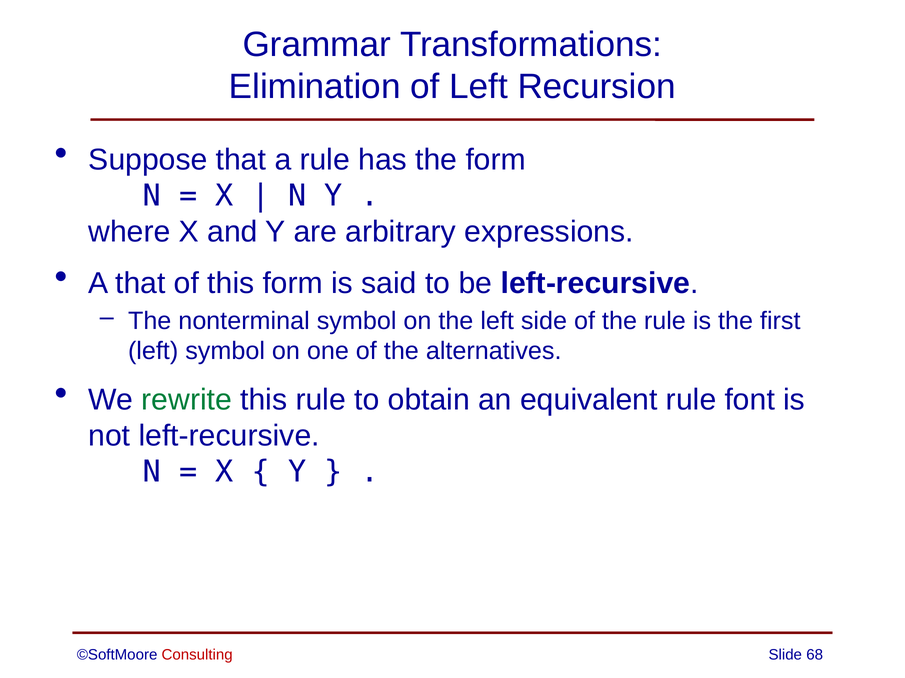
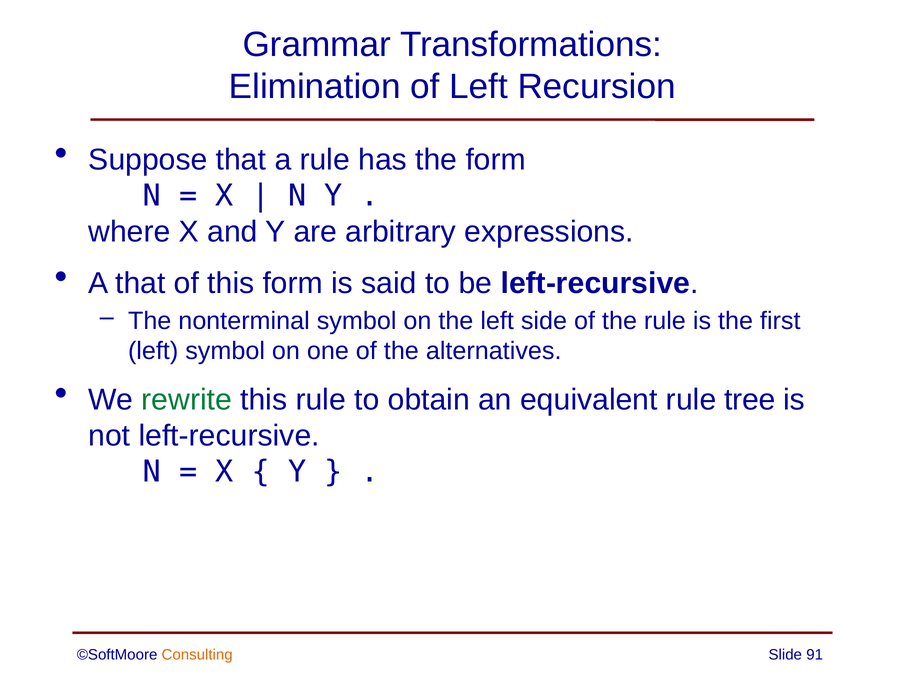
font: font -> tree
Consulting colour: red -> orange
68: 68 -> 91
